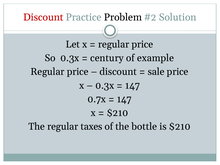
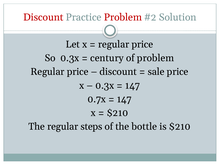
Problem at (123, 17) colour: black -> red
of example: example -> problem
taxes: taxes -> steps
